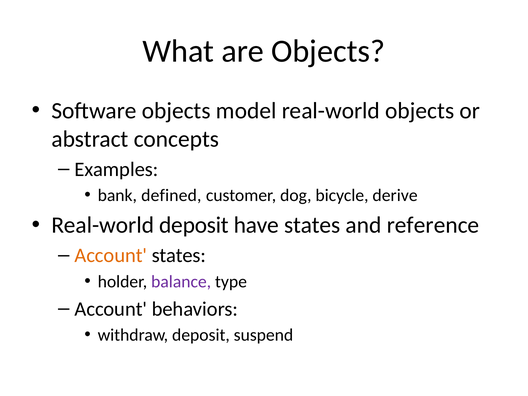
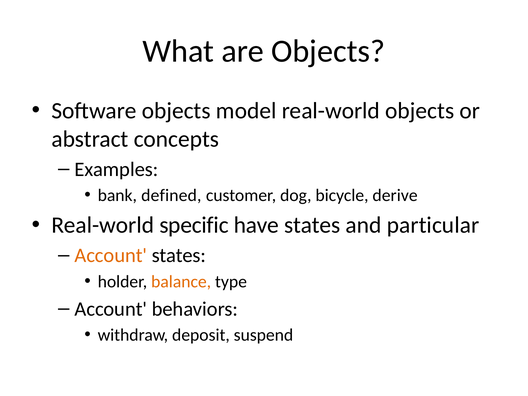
Real-world deposit: deposit -> specific
reference: reference -> particular
balance colour: purple -> orange
